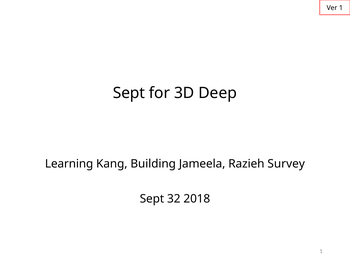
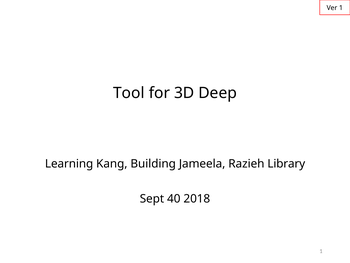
Sept at (129, 93): Sept -> Tool
Survey: Survey -> Library
32: 32 -> 40
